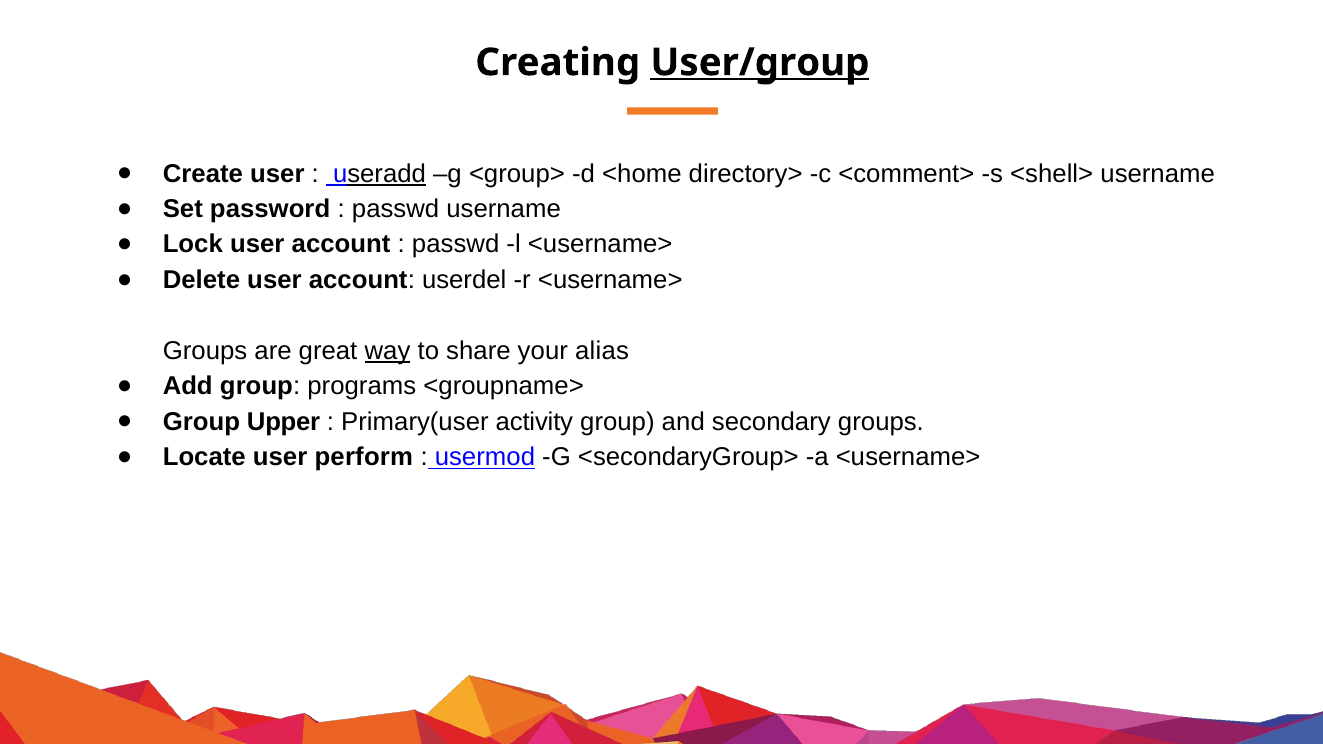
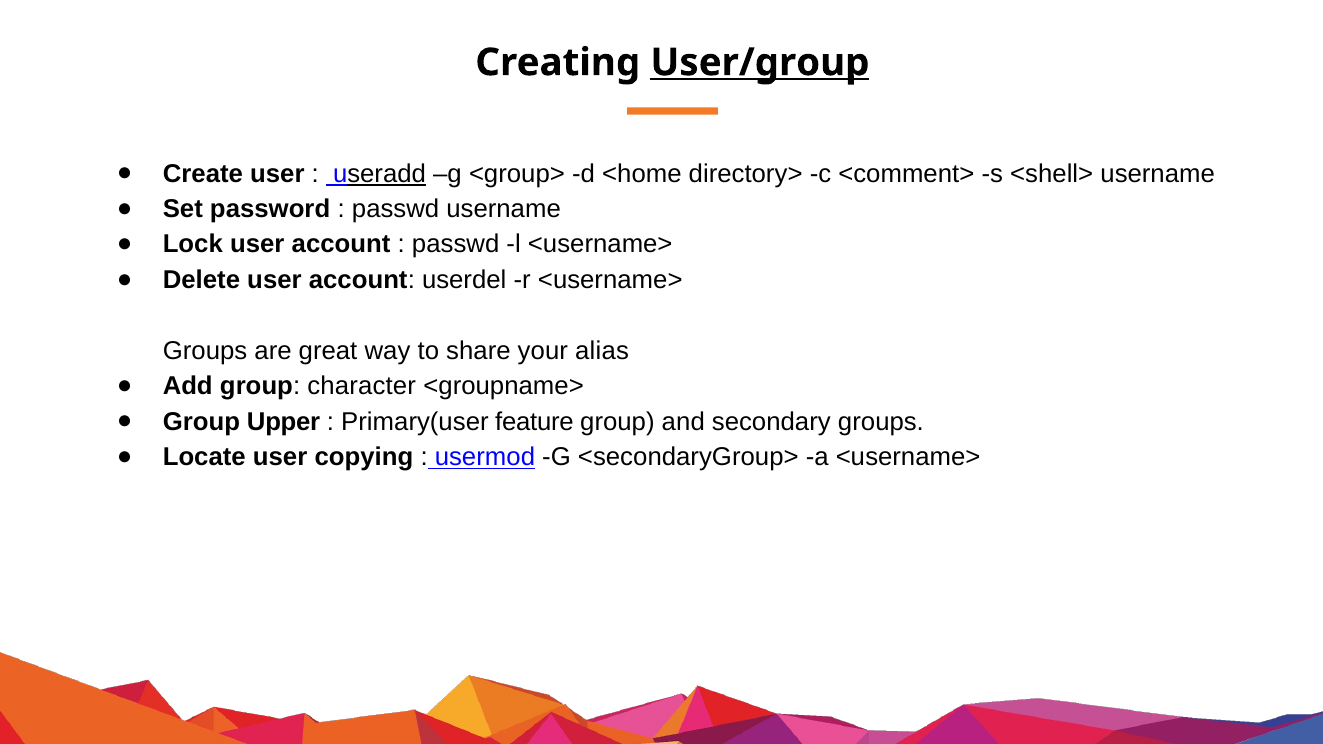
way underline: present -> none
programs: programs -> character
activity: activity -> feature
perform: perform -> copying
